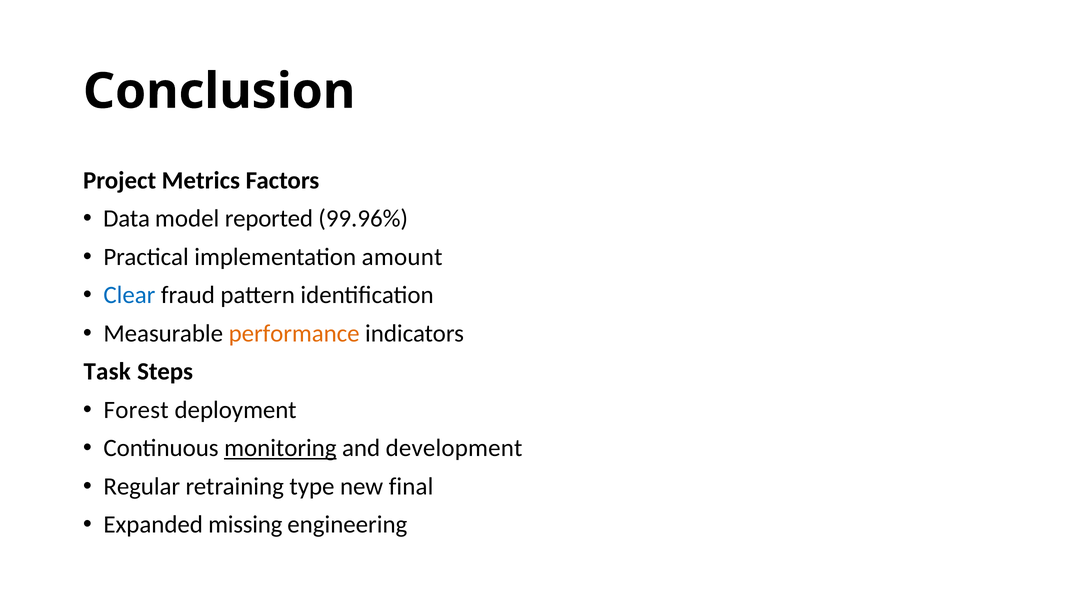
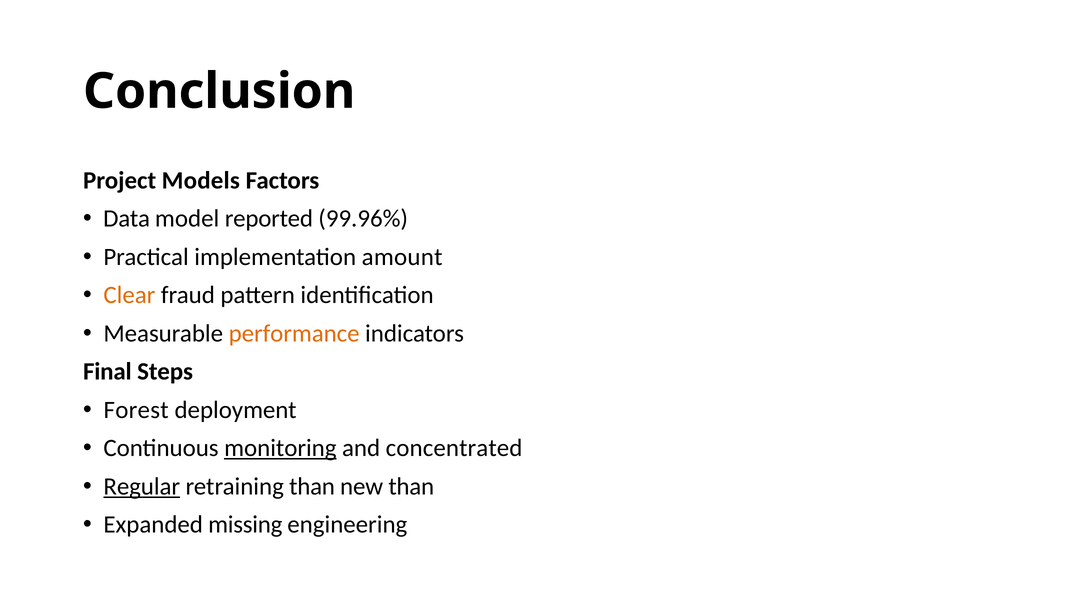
Metrics: Metrics -> Models
Clear colour: blue -> orange
Task: Task -> Final
development: development -> concentrated
Regular underline: none -> present
retraining type: type -> than
new final: final -> than
